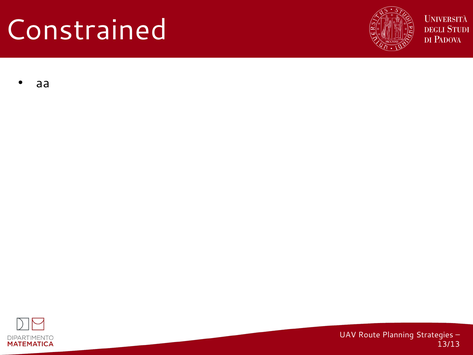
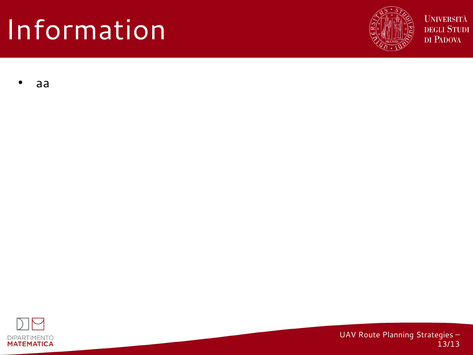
Constrained: Constrained -> Information
